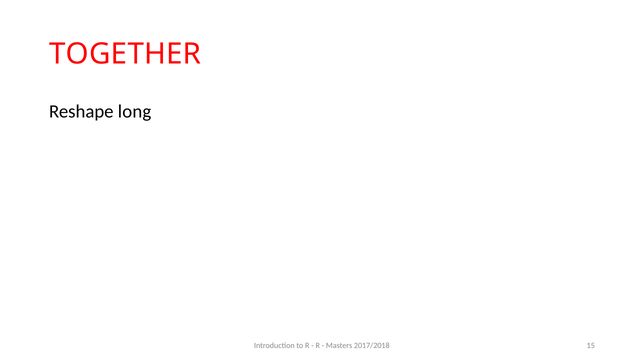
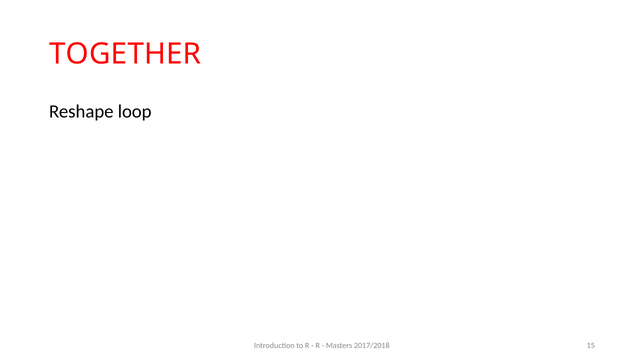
long: long -> loop
